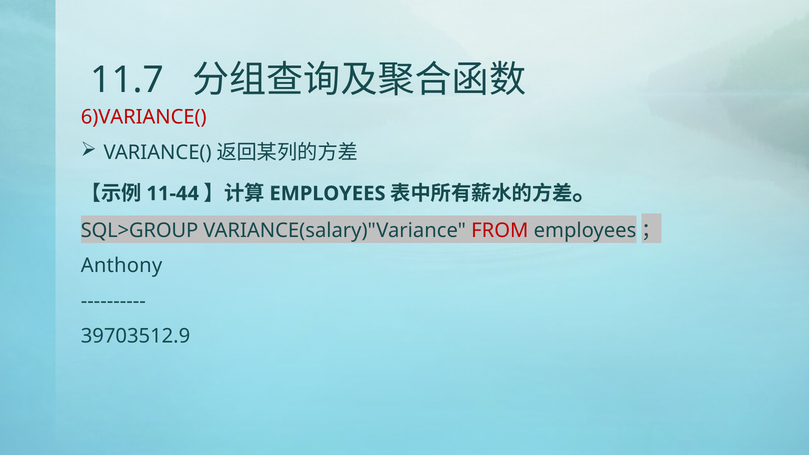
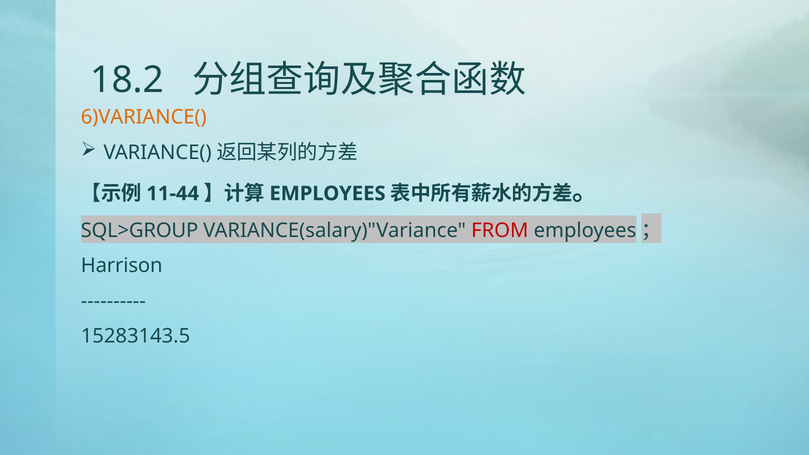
11.7: 11.7 -> 18.2
6)VARIANCE( colour: red -> orange
Anthony: Anthony -> Harrison
39703512.9: 39703512.9 -> 15283143.5
